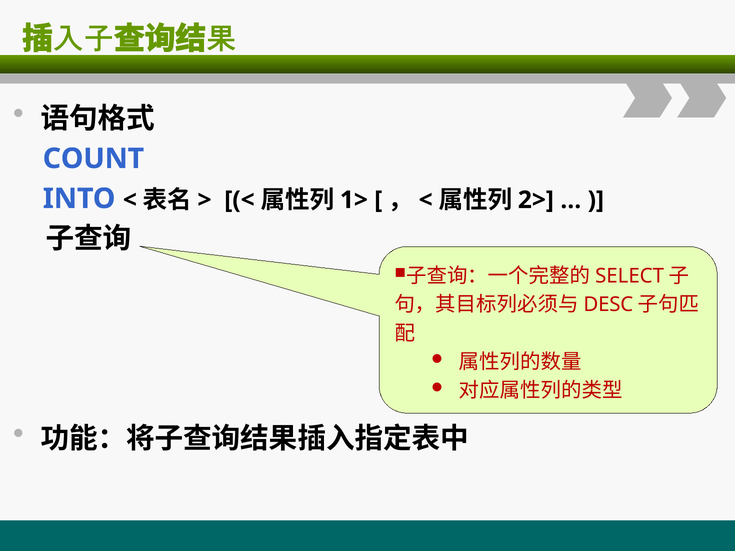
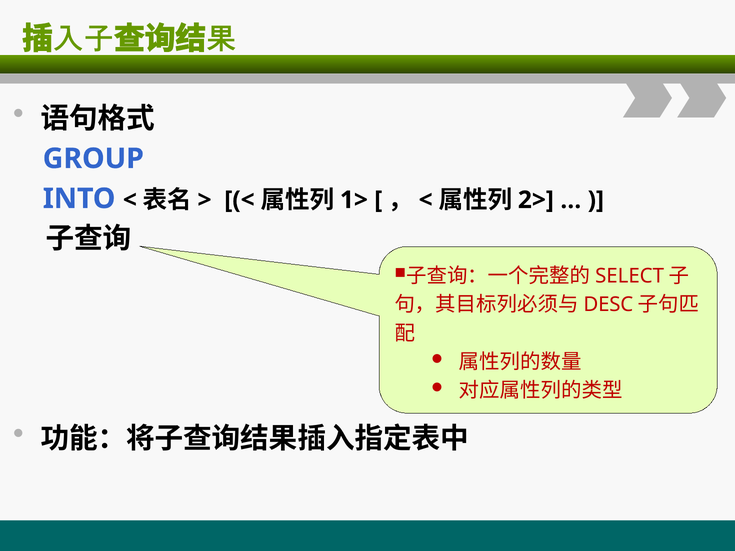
COUNT: COUNT -> GROUP
